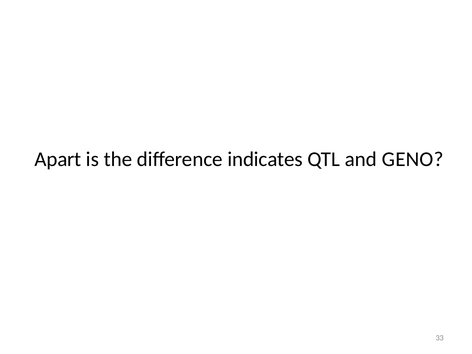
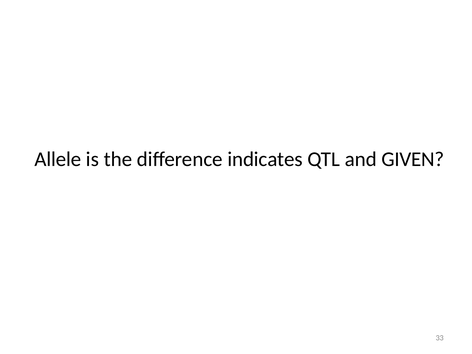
Apart: Apart -> Allele
GENO: GENO -> GIVEN
